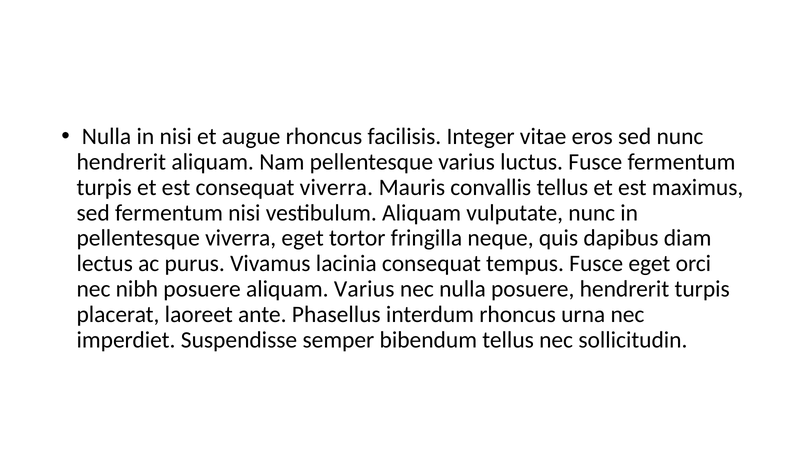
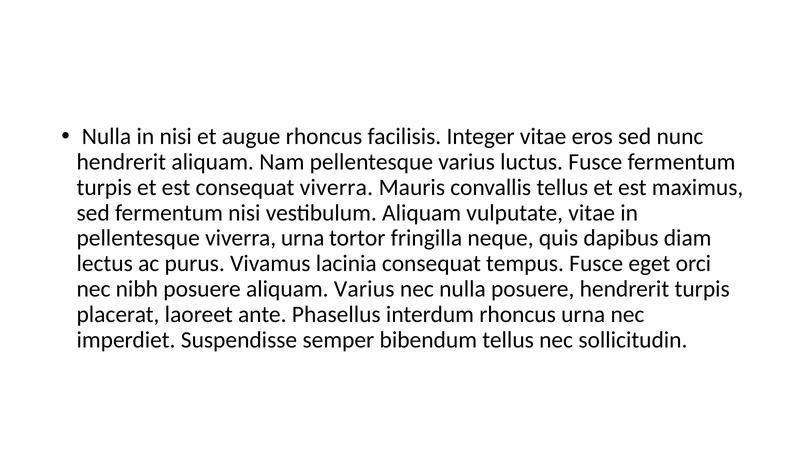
vulputate nunc: nunc -> vitae
viverra eget: eget -> urna
